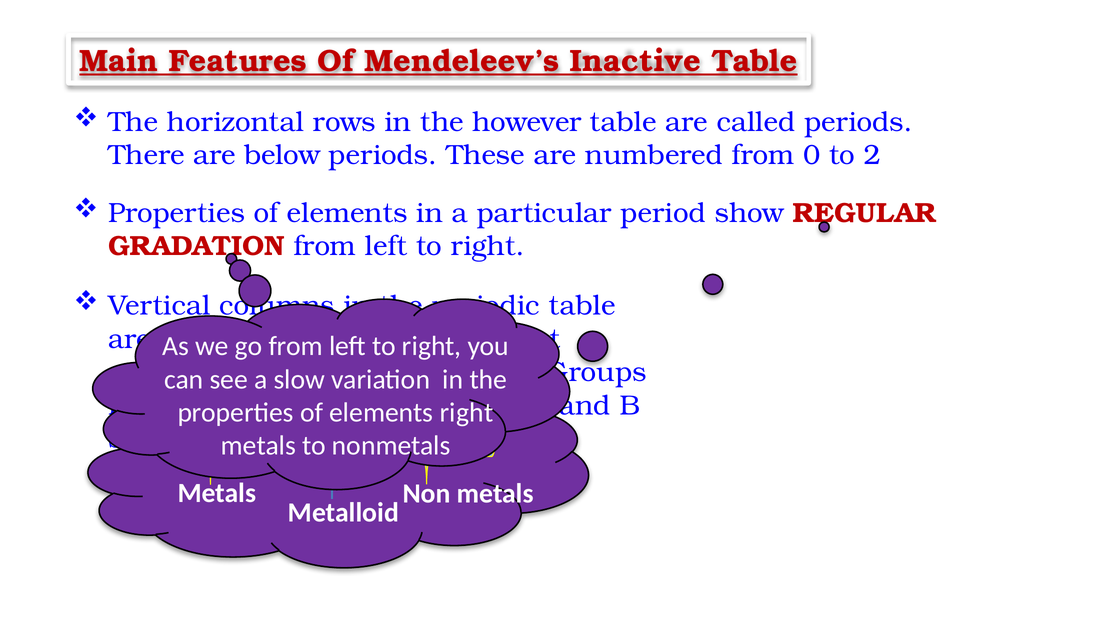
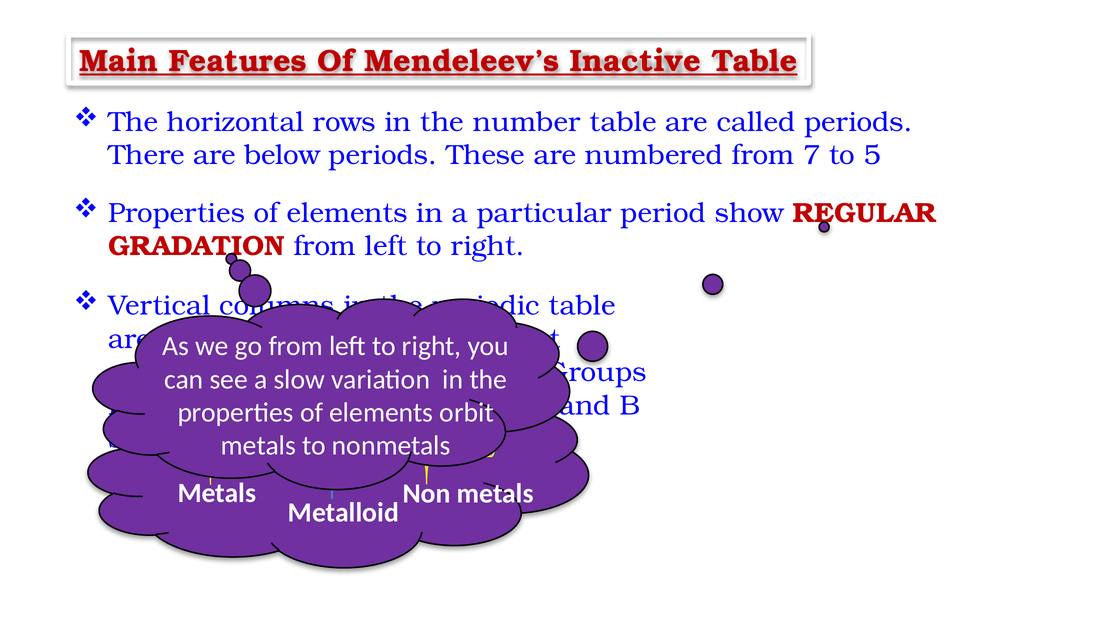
however: however -> number
0: 0 -> 7
2: 2 -> 5
right at (467, 412): right -> orbit
